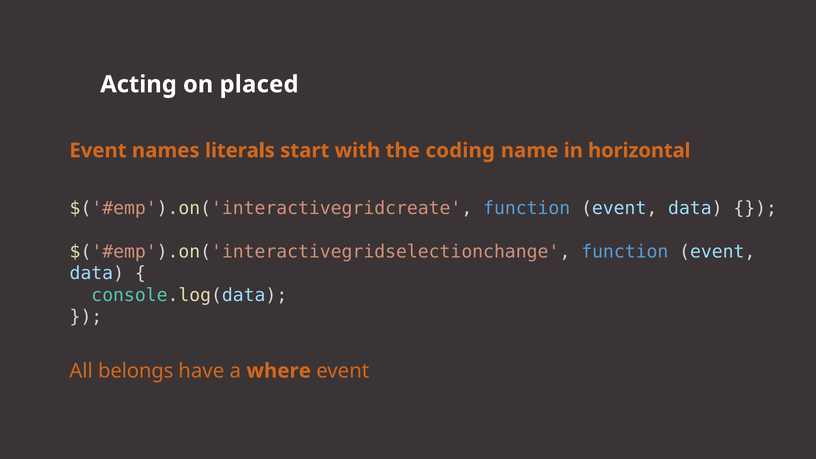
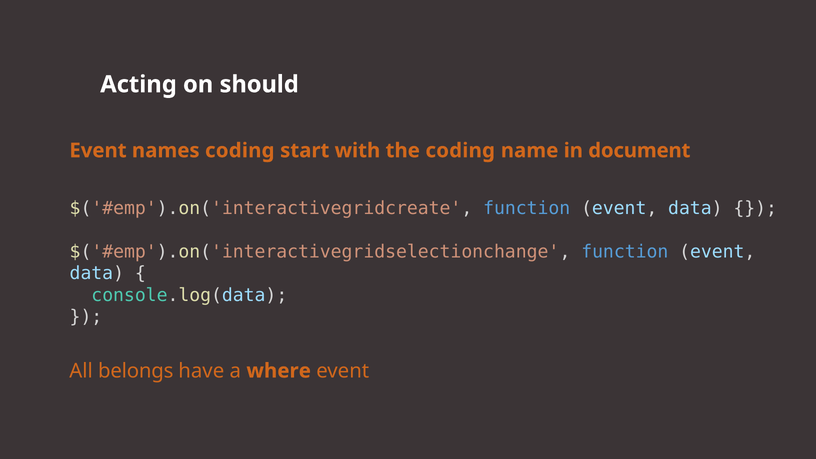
placed: placed -> should
names literals: literals -> coding
horizontal: horizontal -> document
